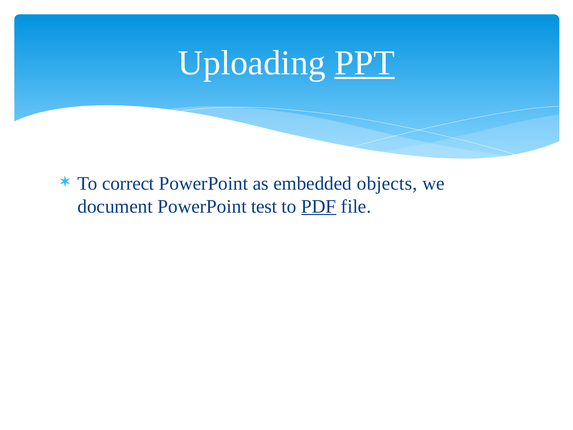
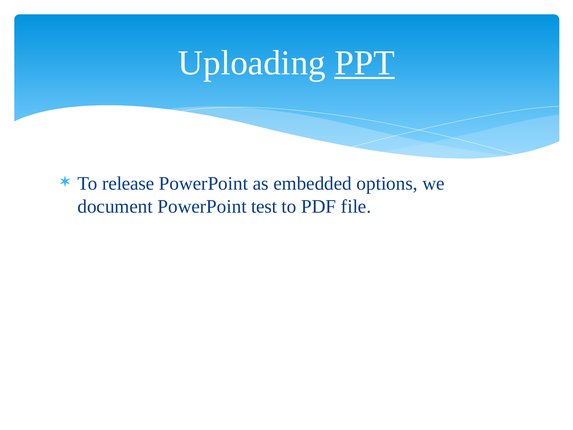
correct: correct -> release
objects: objects -> options
PDF underline: present -> none
